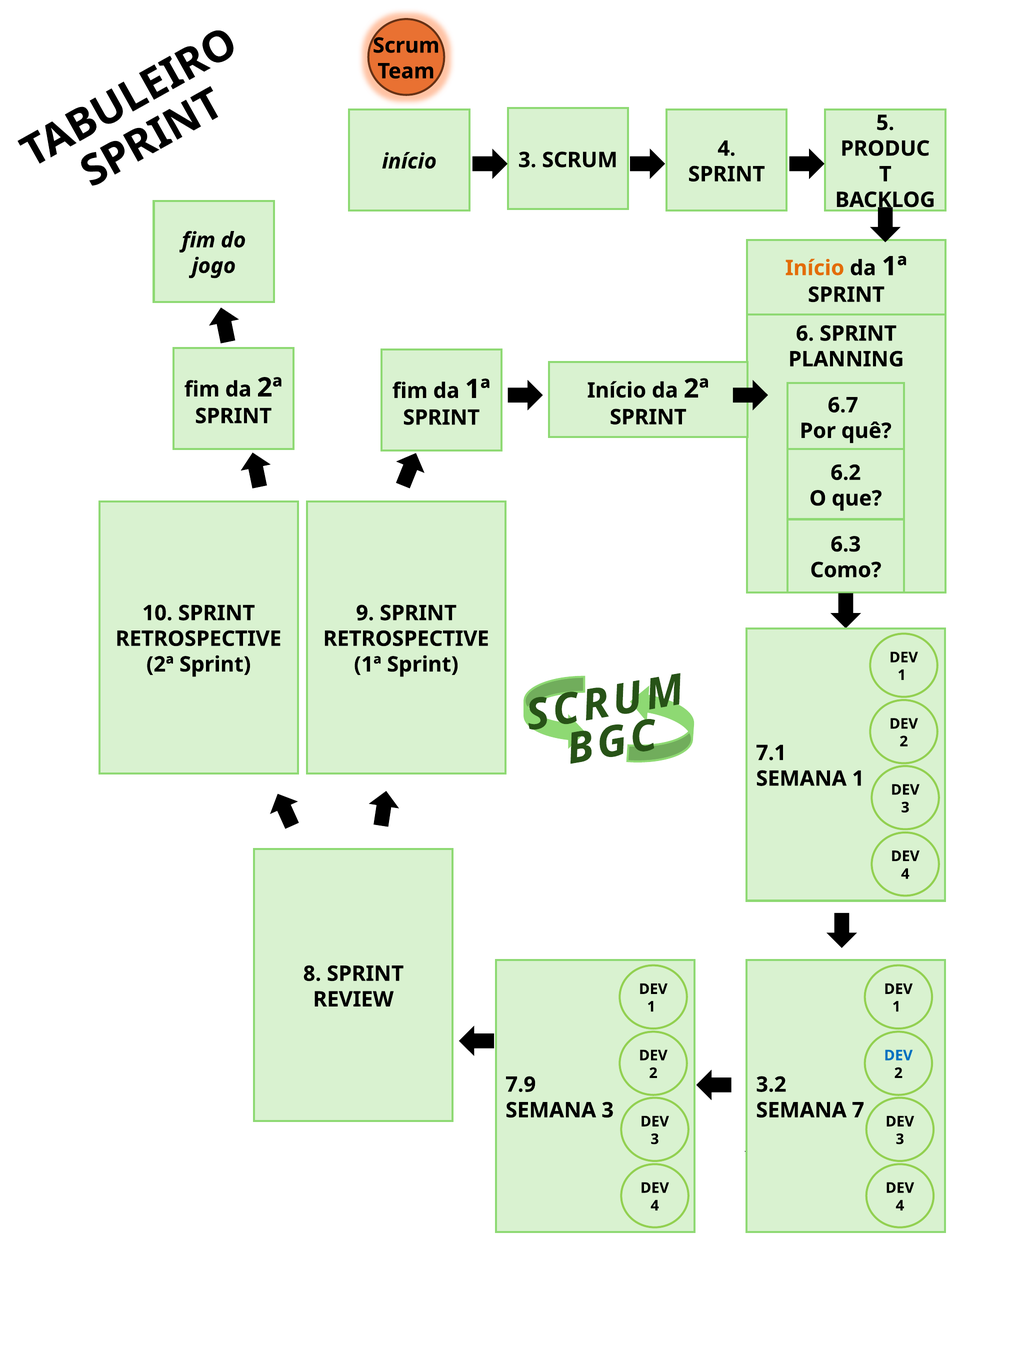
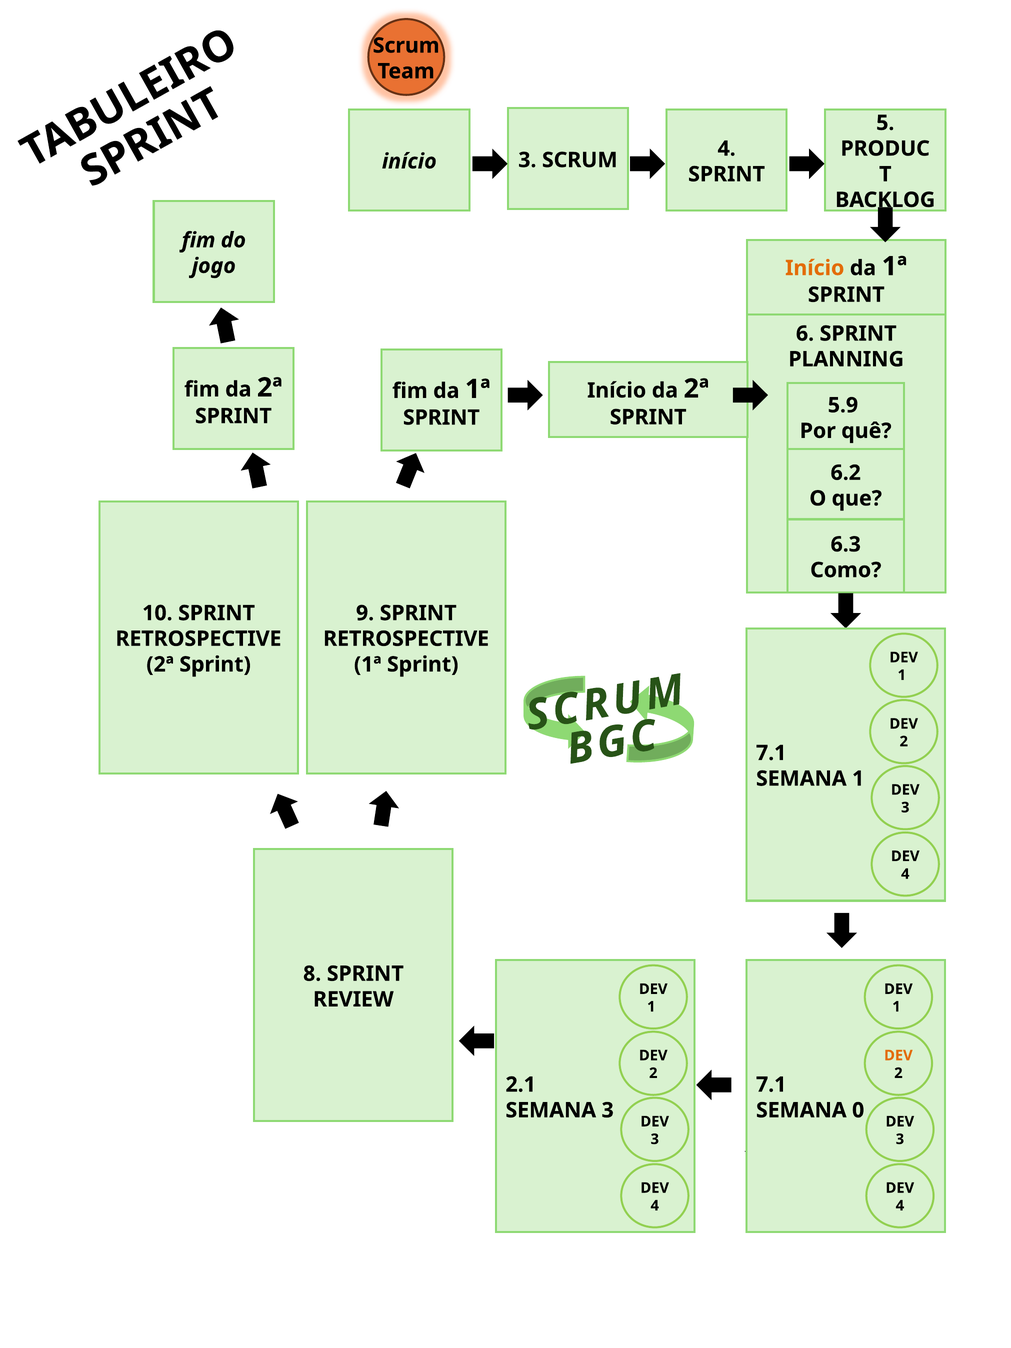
6.7: 6.7 -> 5.9
DEV at (898, 1055) colour: blue -> orange
7.9: 7.9 -> 2.1
3.2 at (771, 1085): 3.2 -> 7.1
SEMANA 7: 7 -> 0
